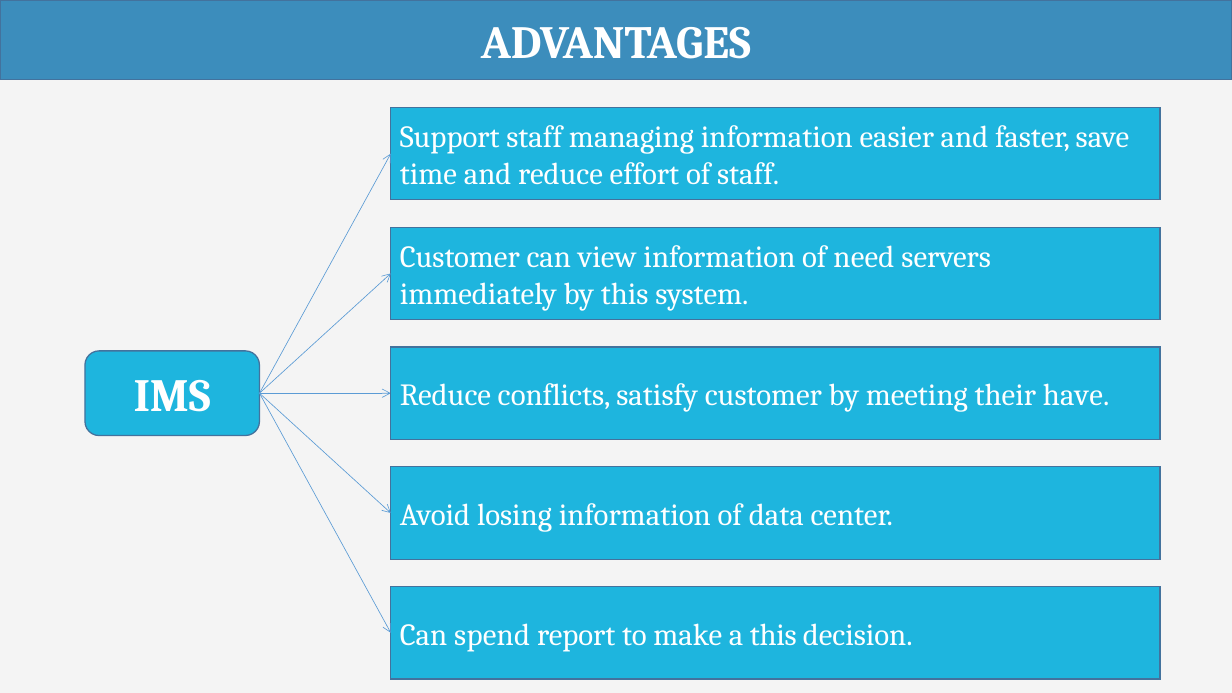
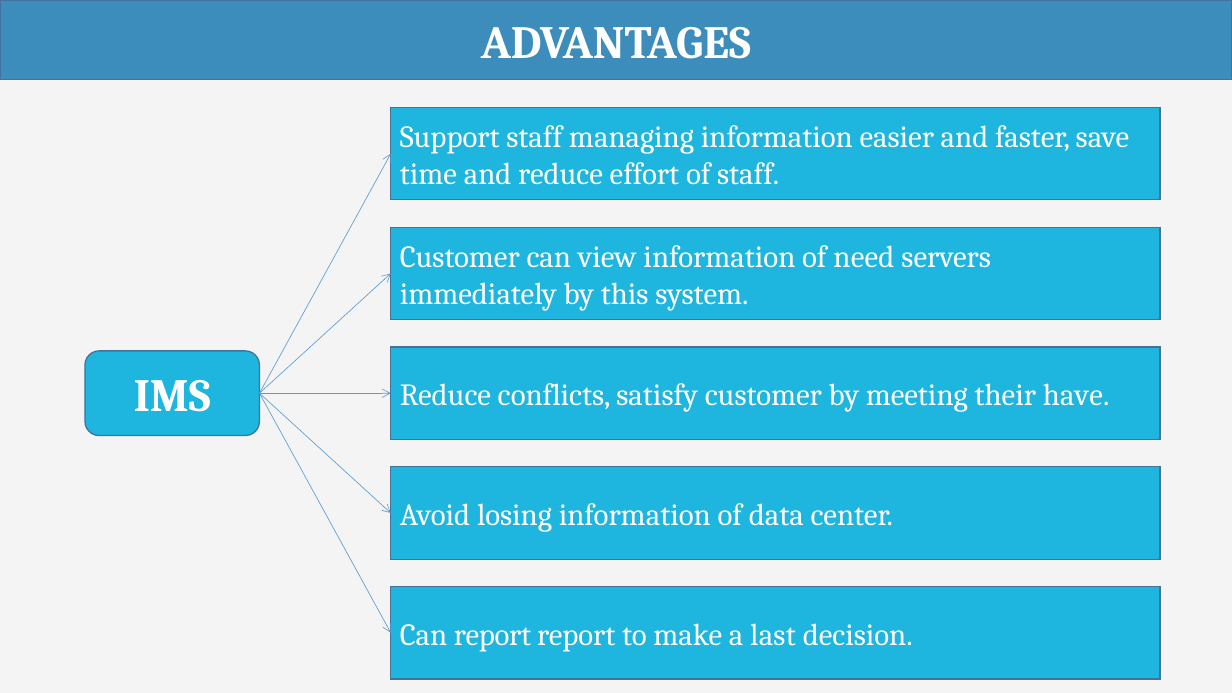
Can spend: spend -> report
a this: this -> last
